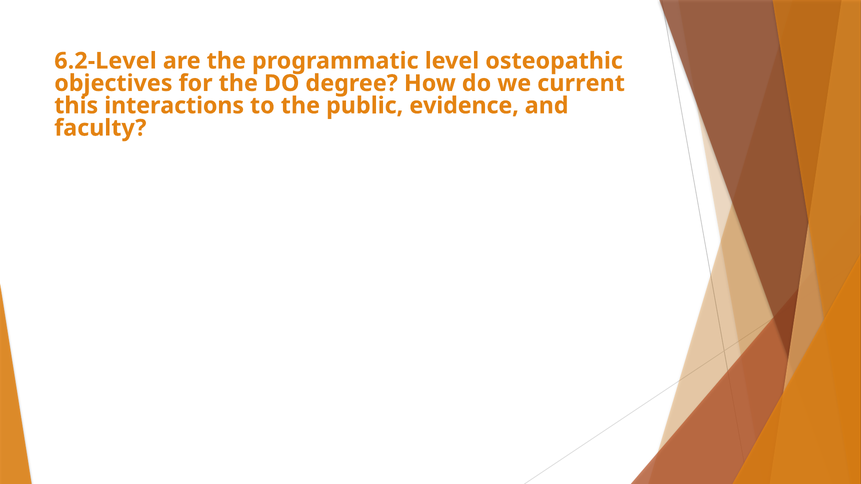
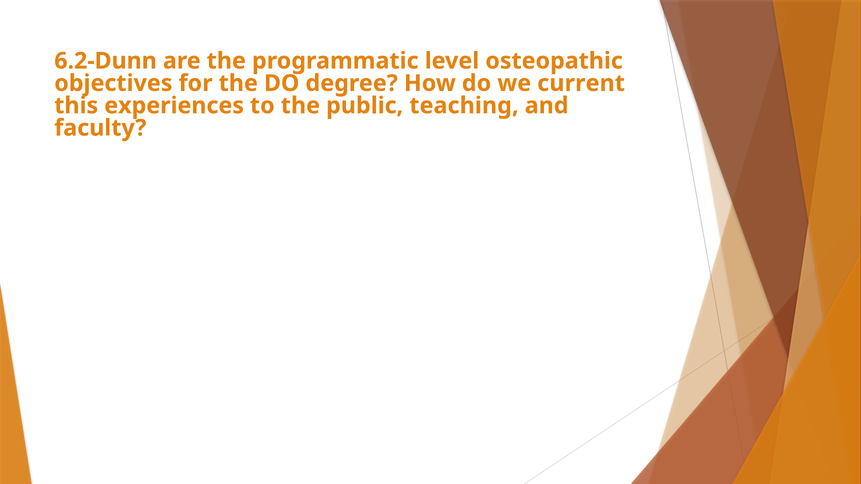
6.2-Level: 6.2-Level -> 6.2-Dunn
interactions: interactions -> experiences
evidence: evidence -> teaching
